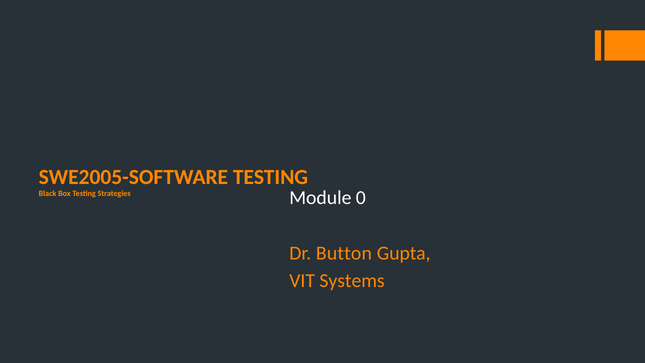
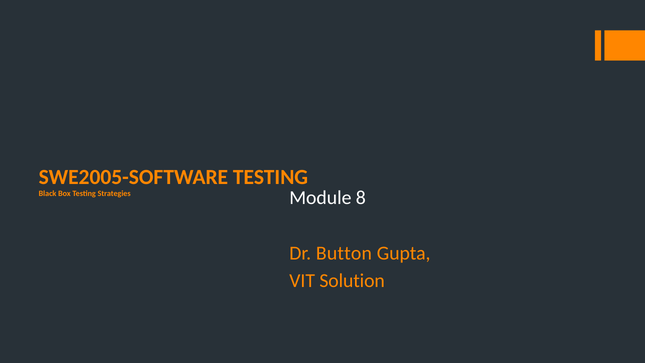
0: 0 -> 8
Systems: Systems -> Solution
